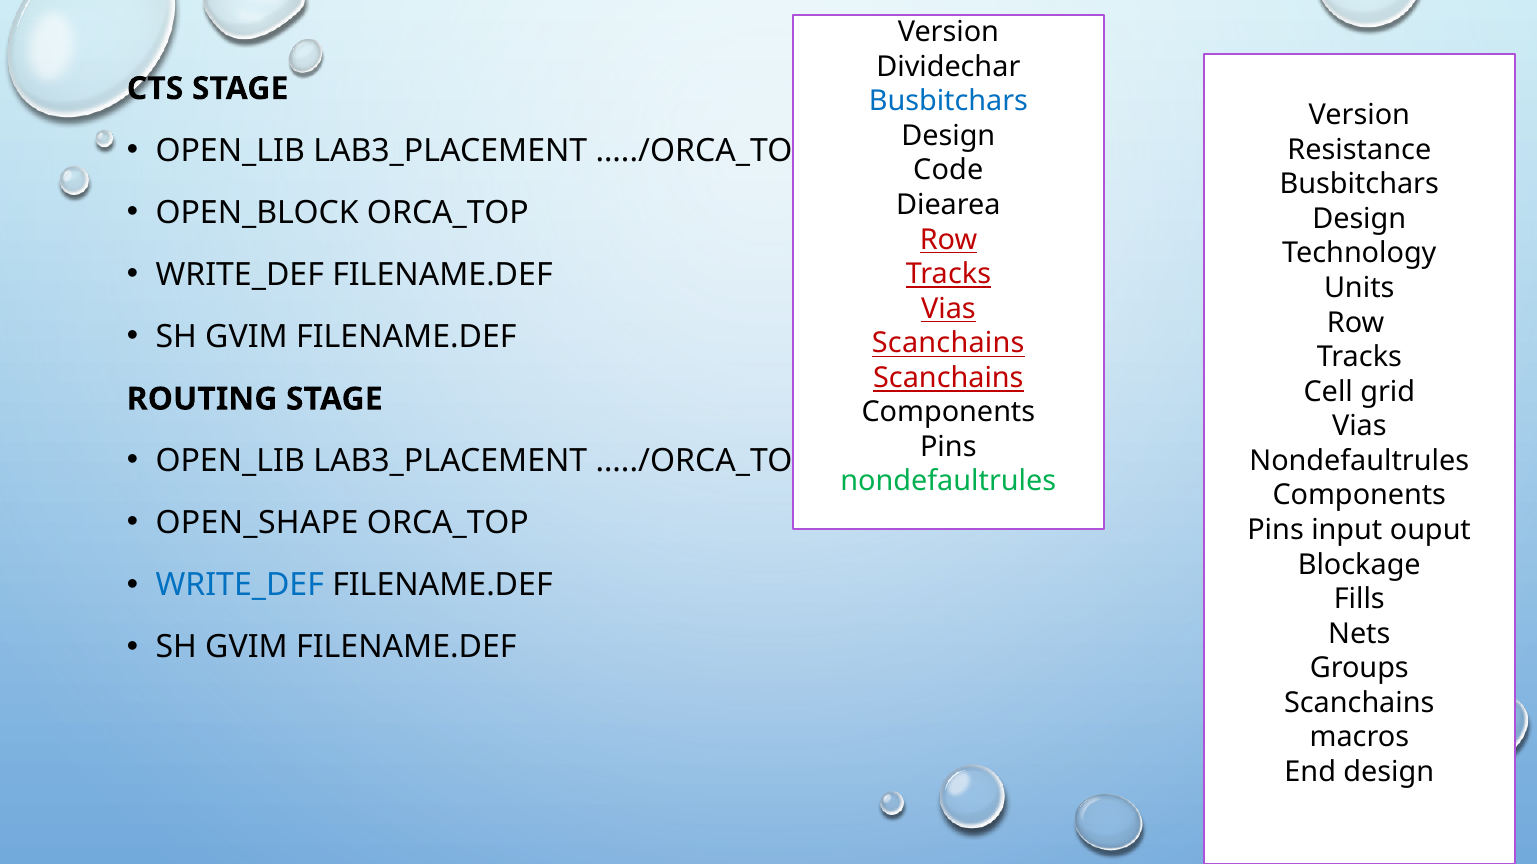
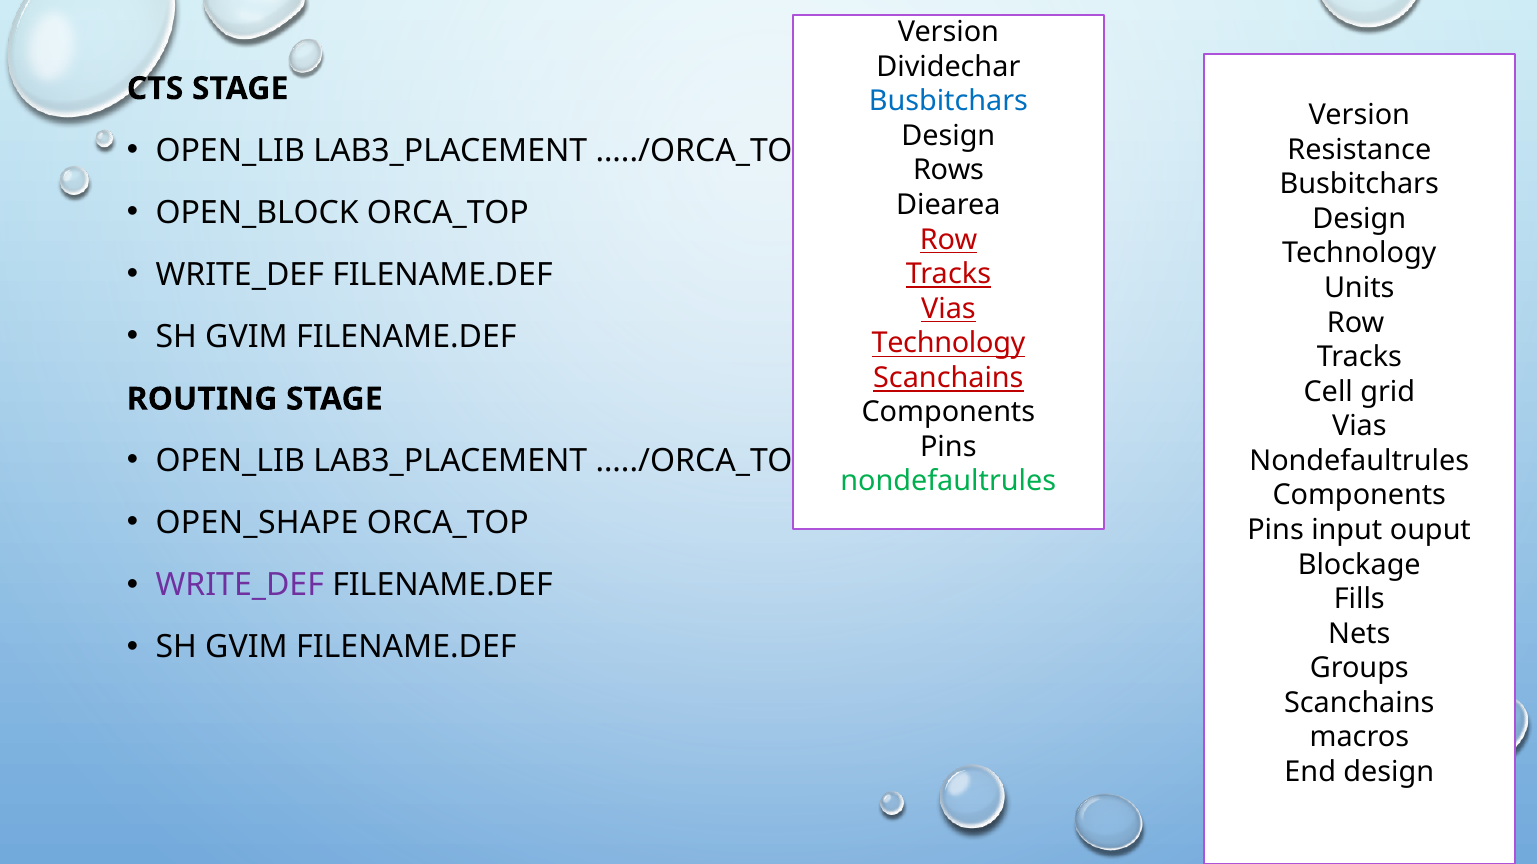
Code: Code -> Rows
Scanchains at (948, 343): Scanchains -> Technology
WRITE_DEF at (240, 586) colour: blue -> purple
